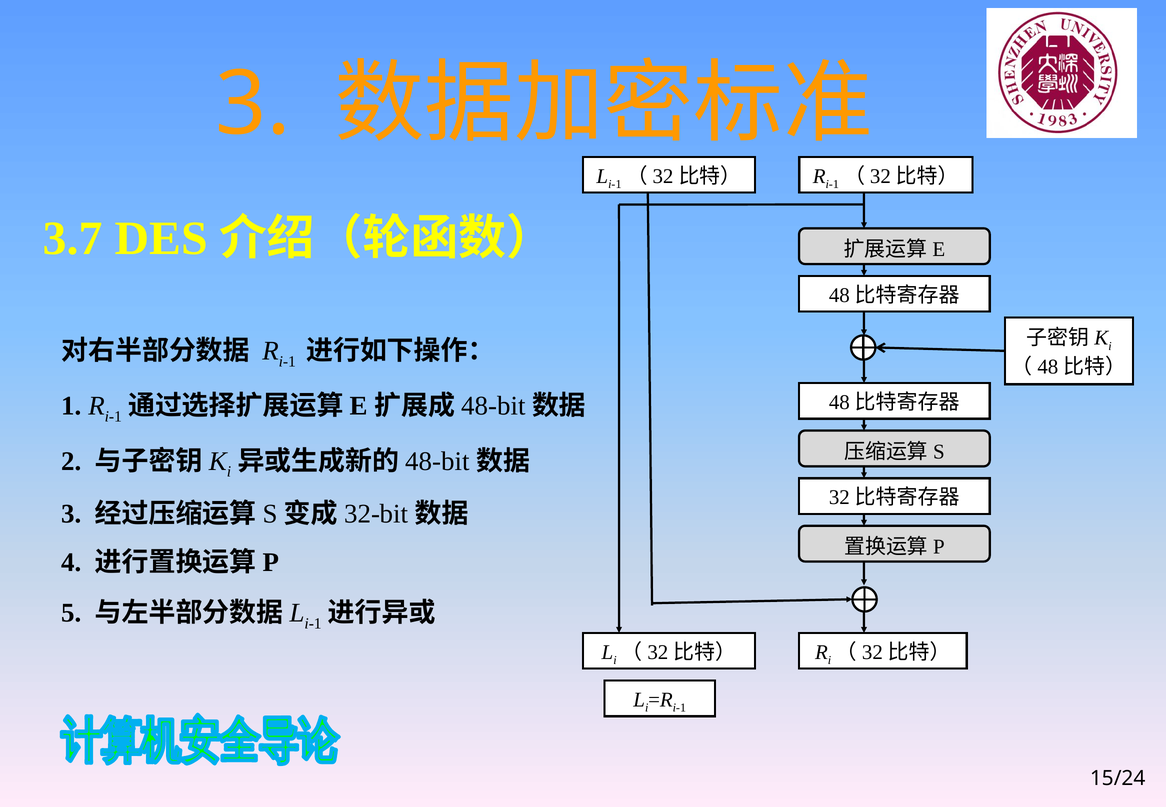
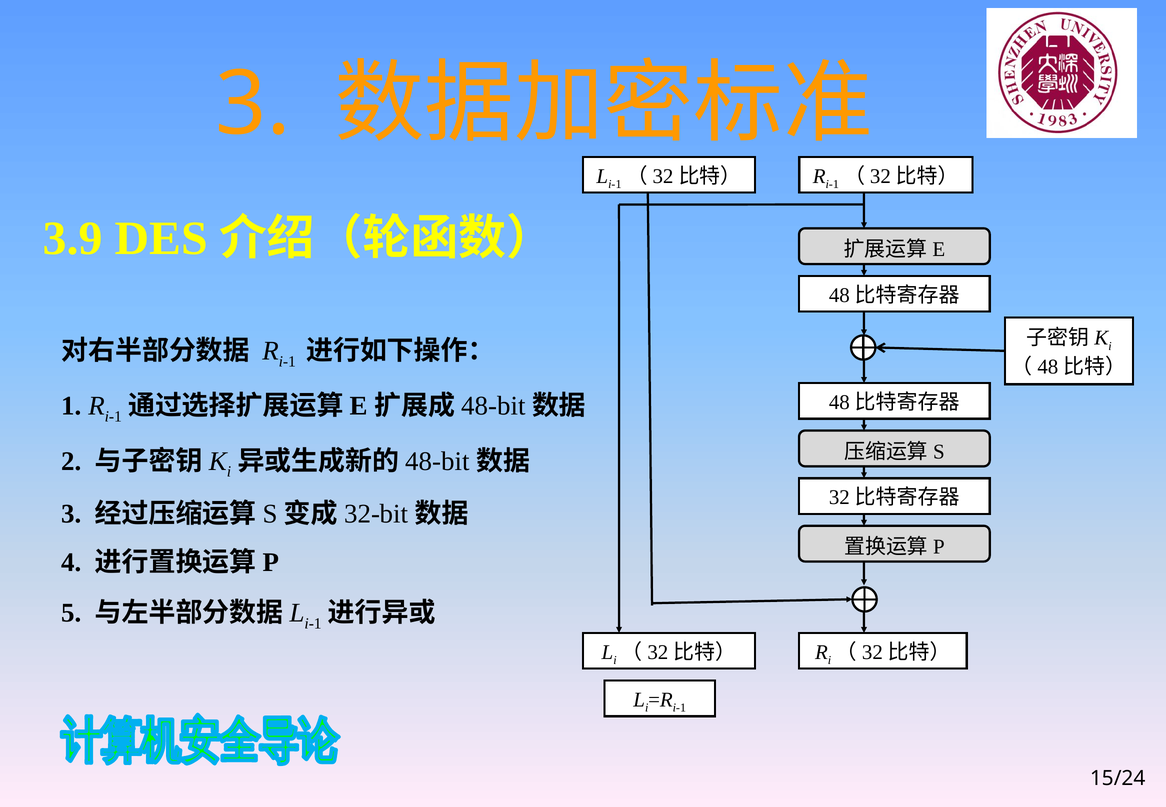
3.7: 3.7 -> 3.9
